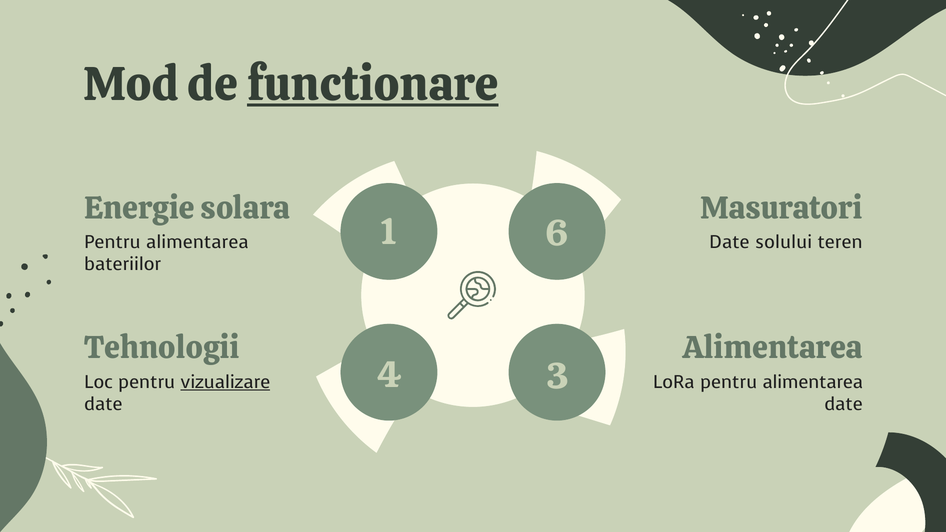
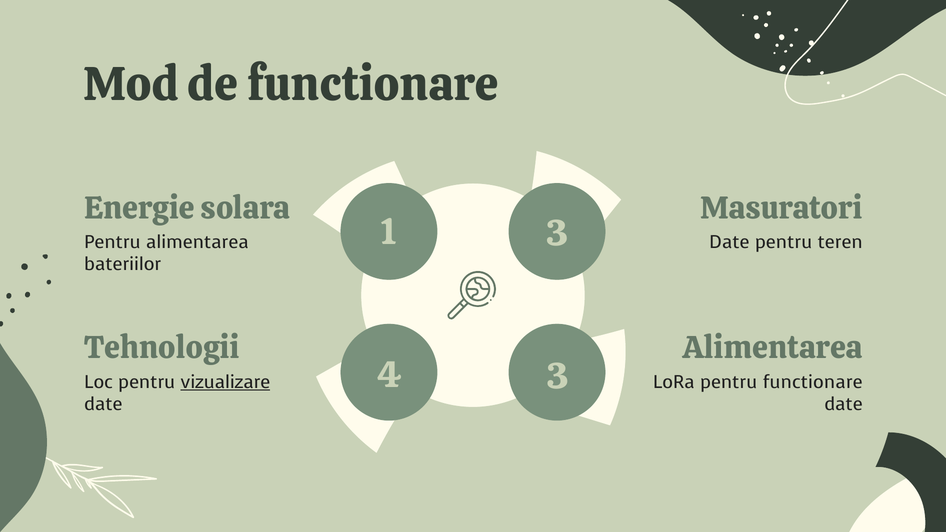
functionare at (373, 85) underline: present -> none
1 6: 6 -> 3
Date solului: solului -> pentru
LoRa pentru alimentarea: alimentarea -> functionare
